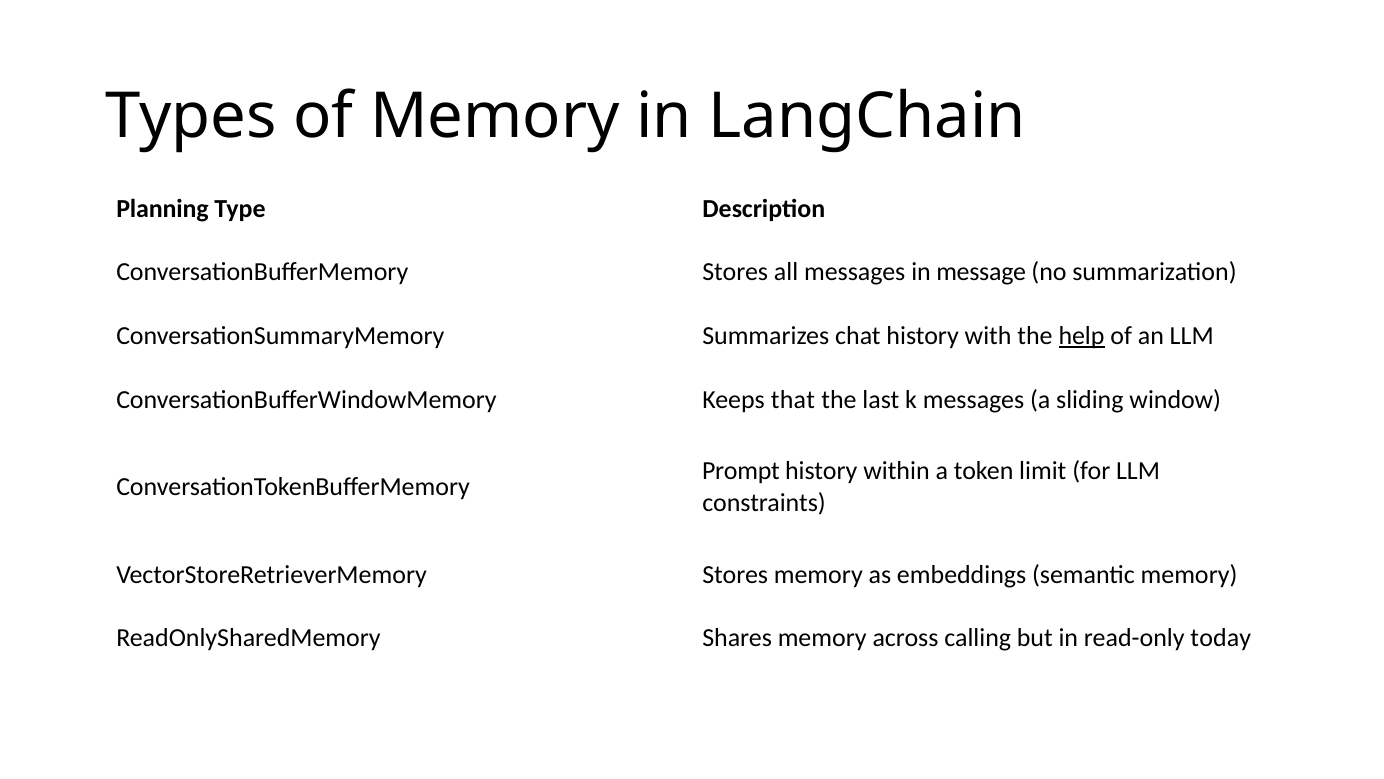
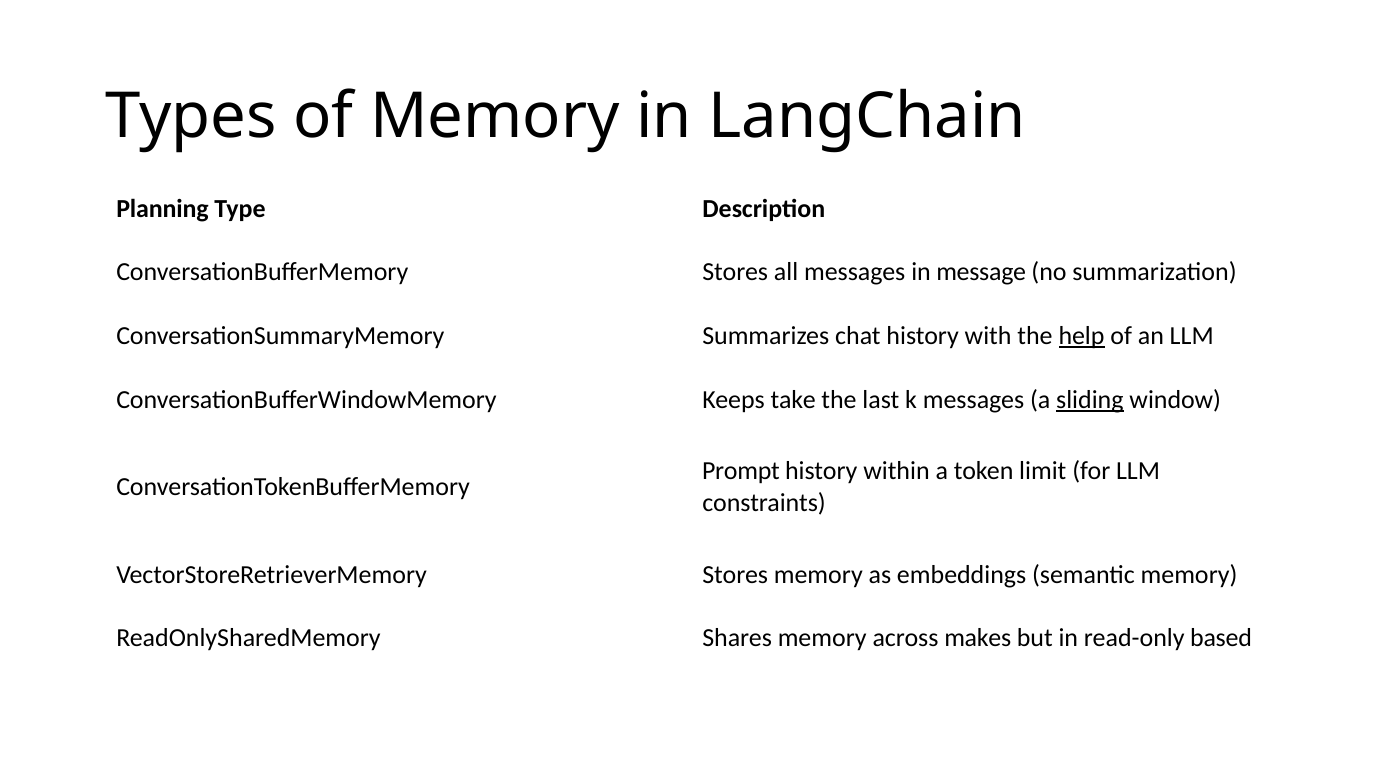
that: that -> take
sliding underline: none -> present
calling: calling -> makes
today: today -> based
